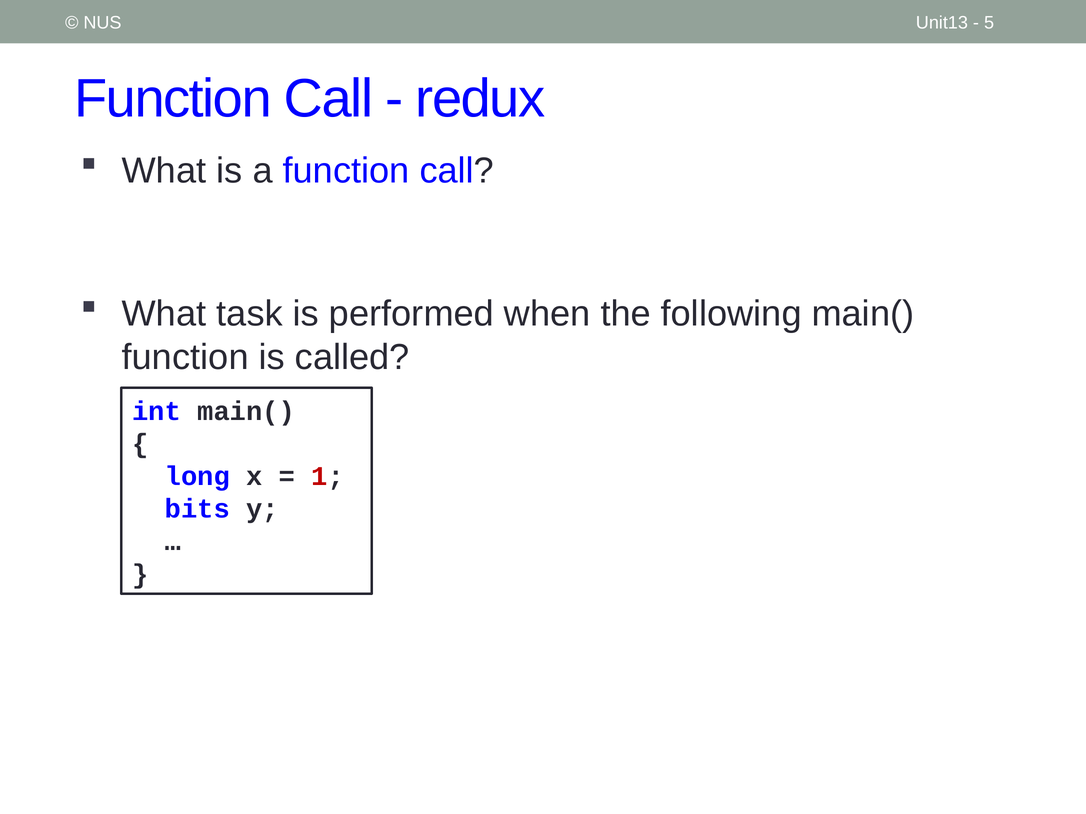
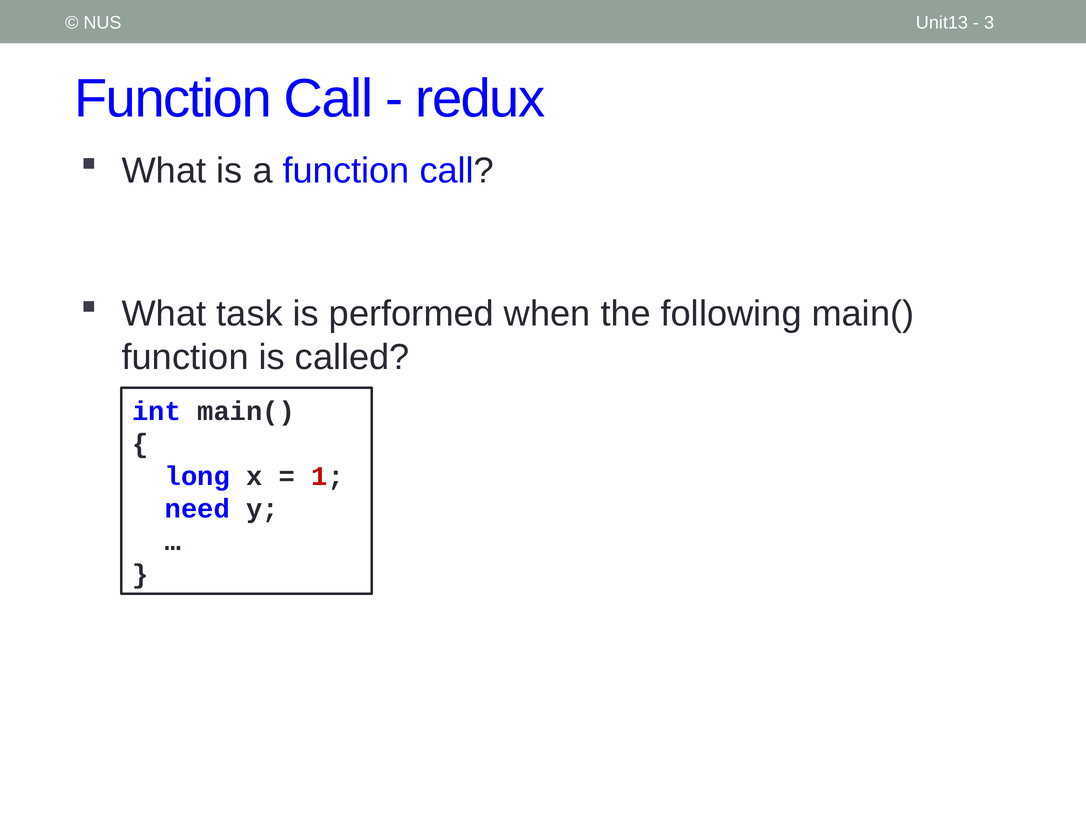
5: 5 -> 3
bits: bits -> need
